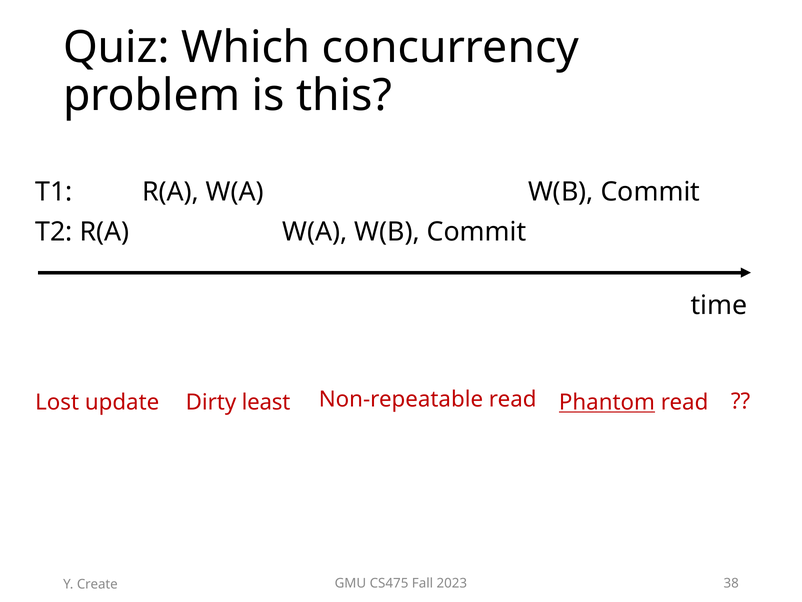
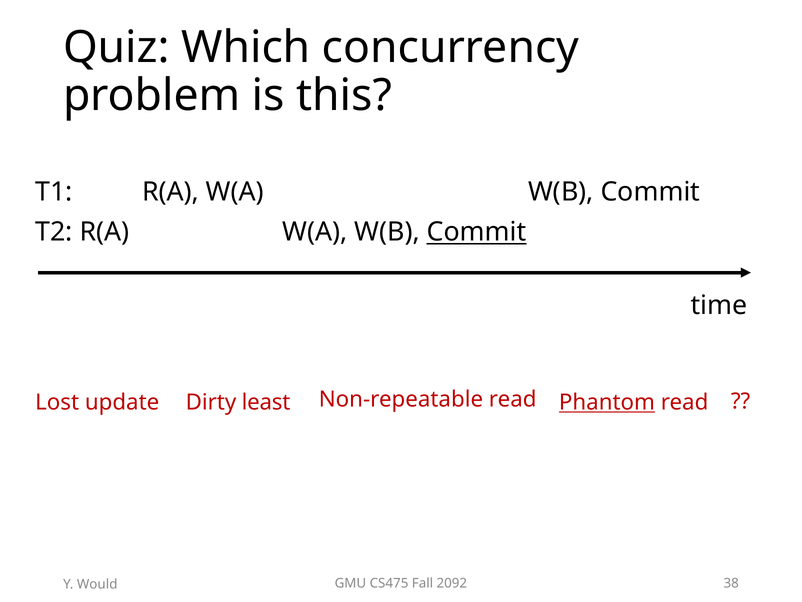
Commit at (477, 232) underline: none -> present
2023: 2023 -> 2092
Create: Create -> Would
